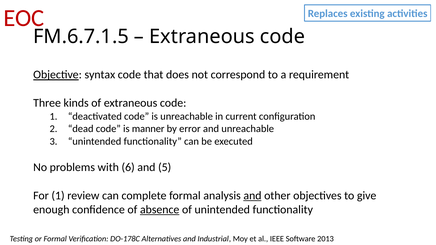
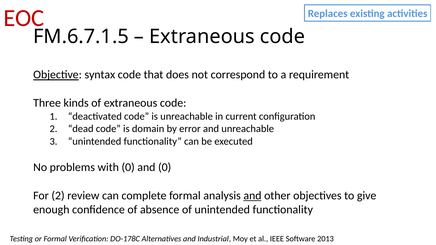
manner: manner -> domain
with 6: 6 -> 0
and 5: 5 -> 0
For 1: 1 -> 2
absence underline: present -> none
